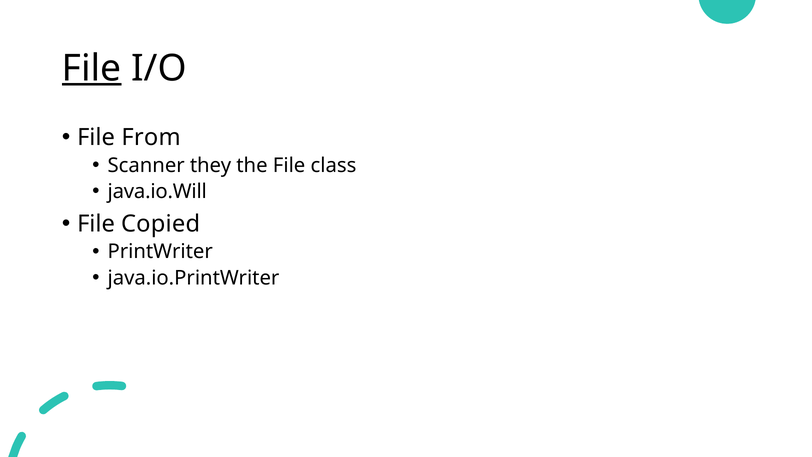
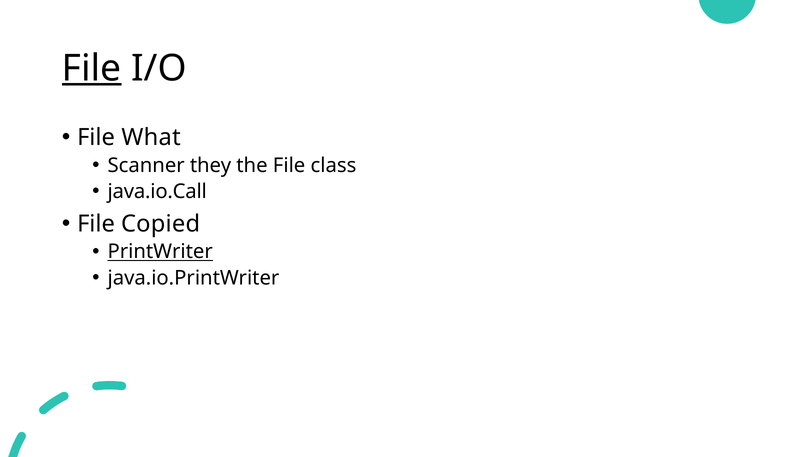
From: From -> What
java.io.Will: java.io.Will -> java.io.Call
PrintWriter underline: none -> present
